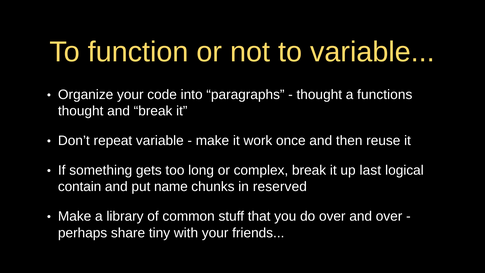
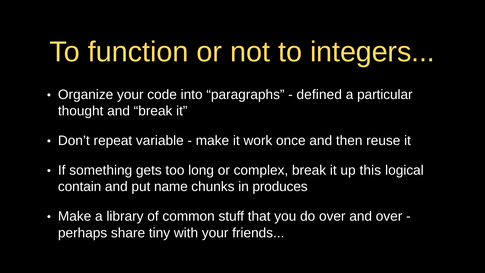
to variable: variable -> integers
thought at (319, 95): thought -> defined
functions: functions -> particular
last: last -> this
reserved: reserved -> produces
